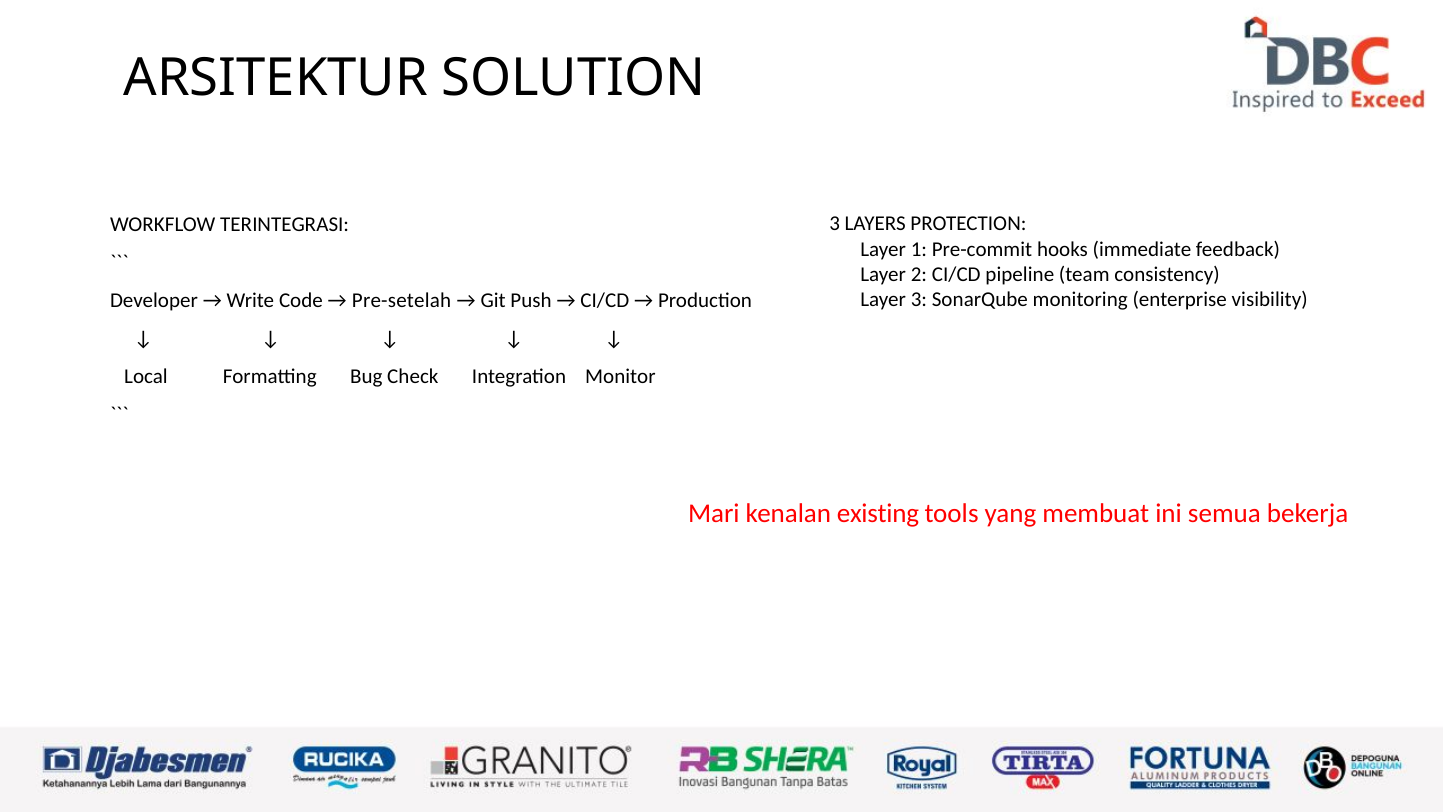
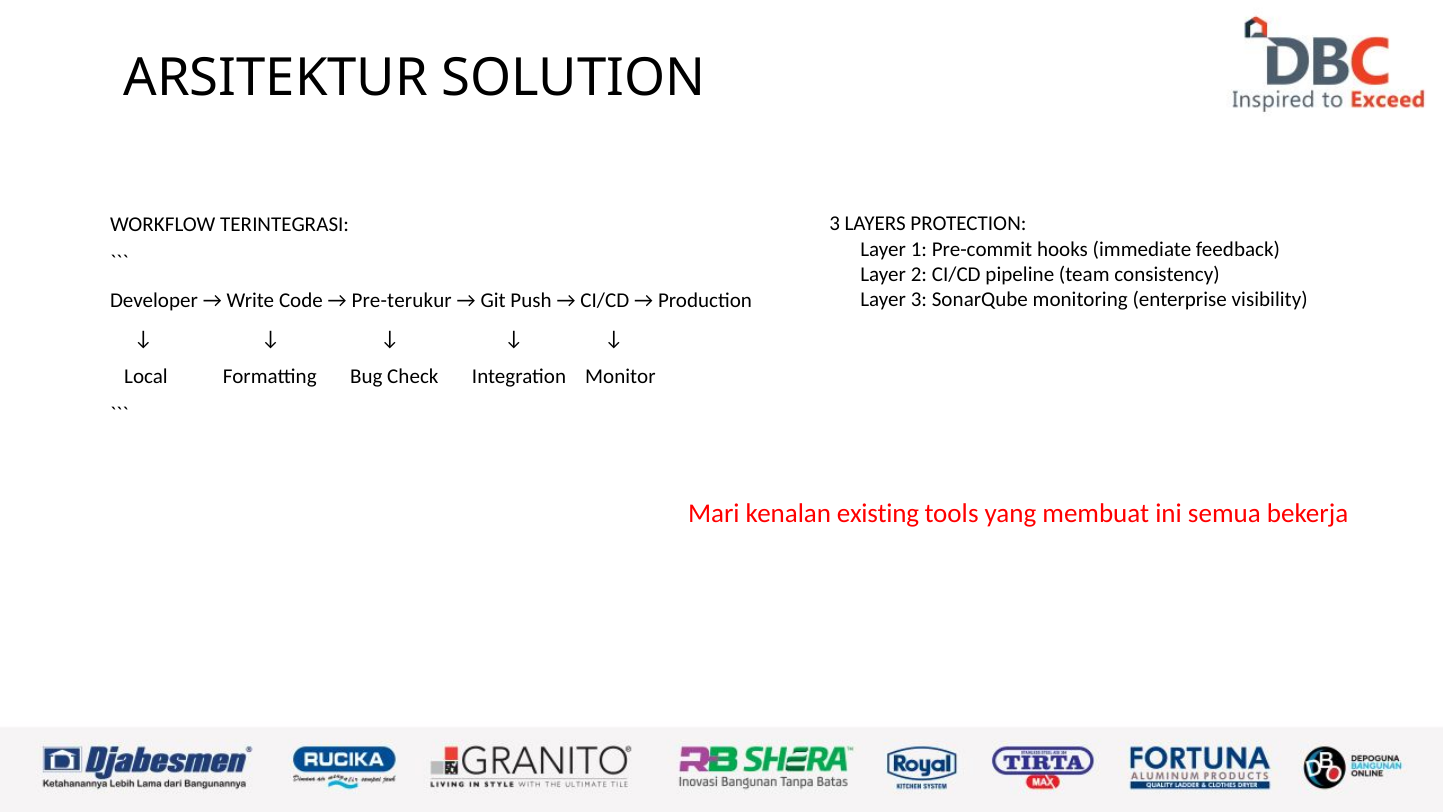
Pre-setelah: Pre-setelah -> Pre-terukur
